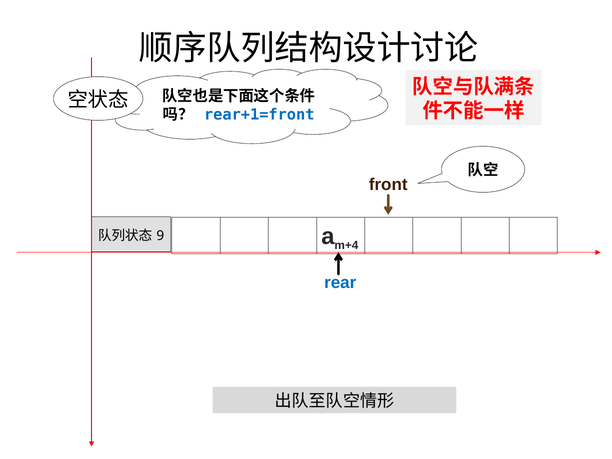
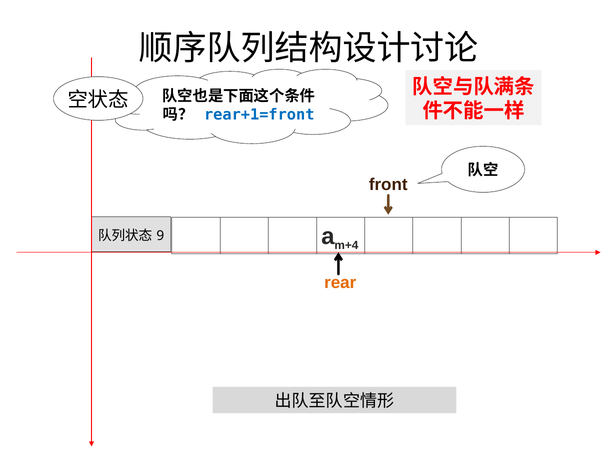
rear colour: blue -> orange
